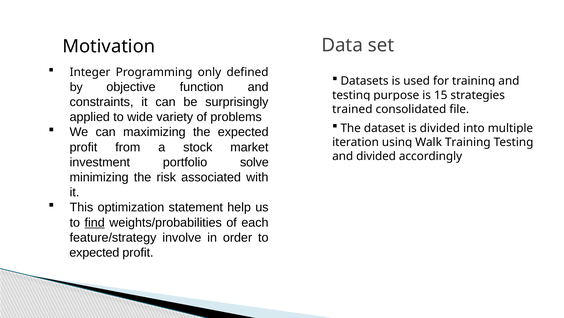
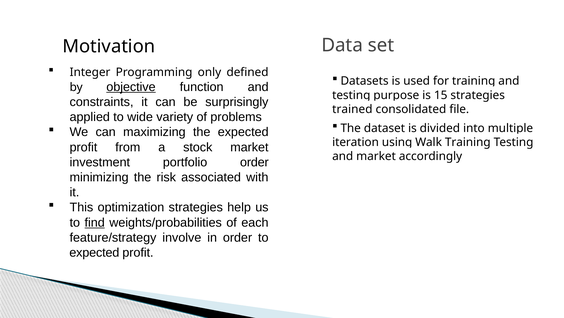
objective underline: none -> present
and divided: divided -> market
portfolio solve: solve -> order
optimization statement: statement -> strategies
